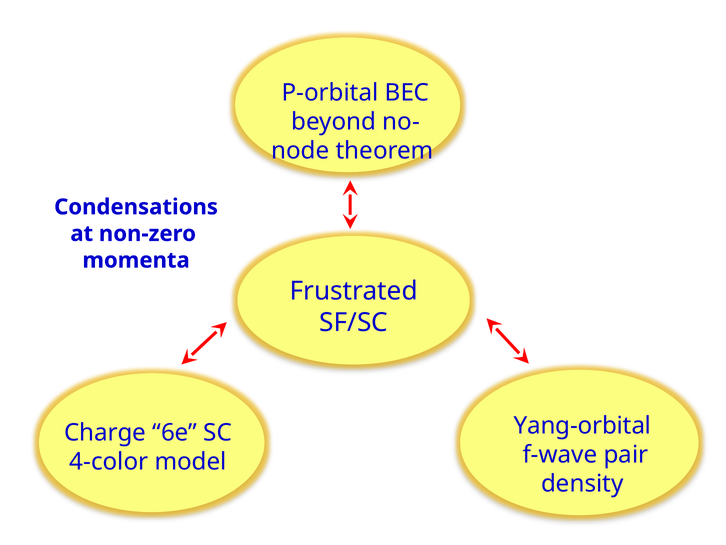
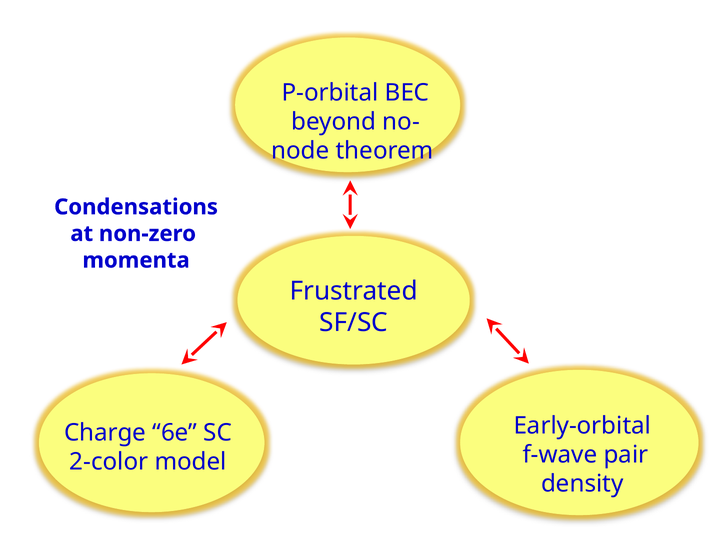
Yang-orbital: Yang-orbital -> Early-orbital
4-color: 4-color -> 2-color
